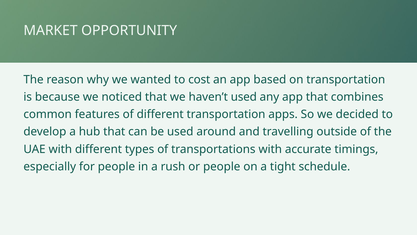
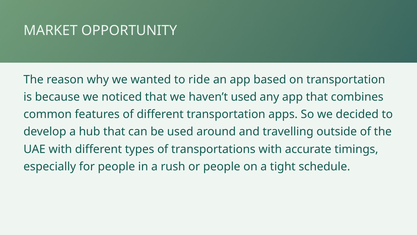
cost: cost -> ride
